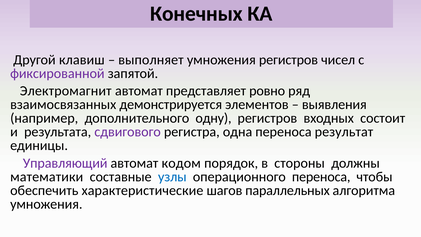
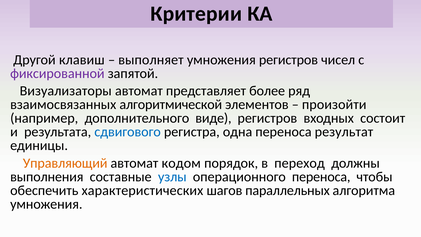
Конечных: Конечных -> Критерии
Электромагнит: Электромагнит -> Визуализаторы
ровно: ровно -> более
демонстрируется: демонстрируется -> алгоритмической
выявления: выявления -> произойти
одну: одну -> виде
сдвигового colour: purple -> blue
Управляющий colour: purple -> orange
стороны: стороны -> переход
математики: математики -> выполнения
характеристические: характеристические -> характеристических
